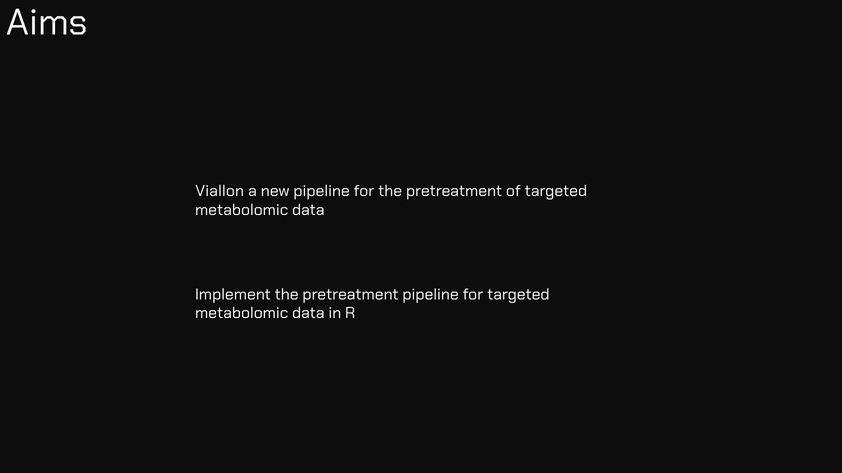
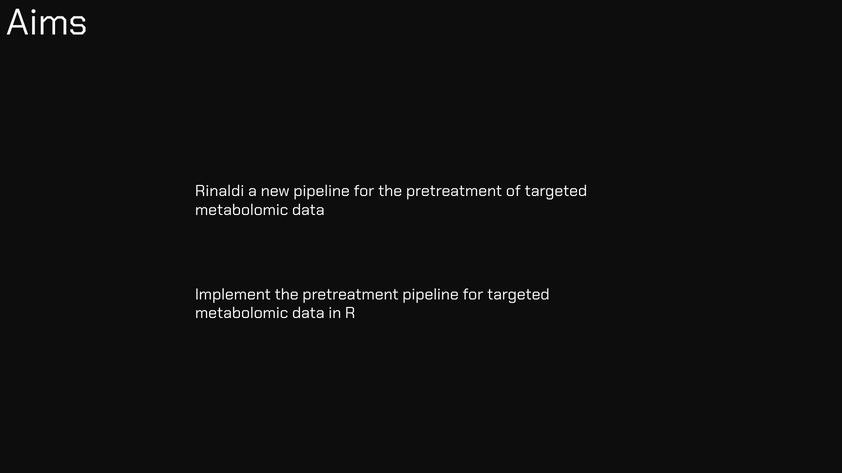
Viallon: Viallon -> Rinaldi
